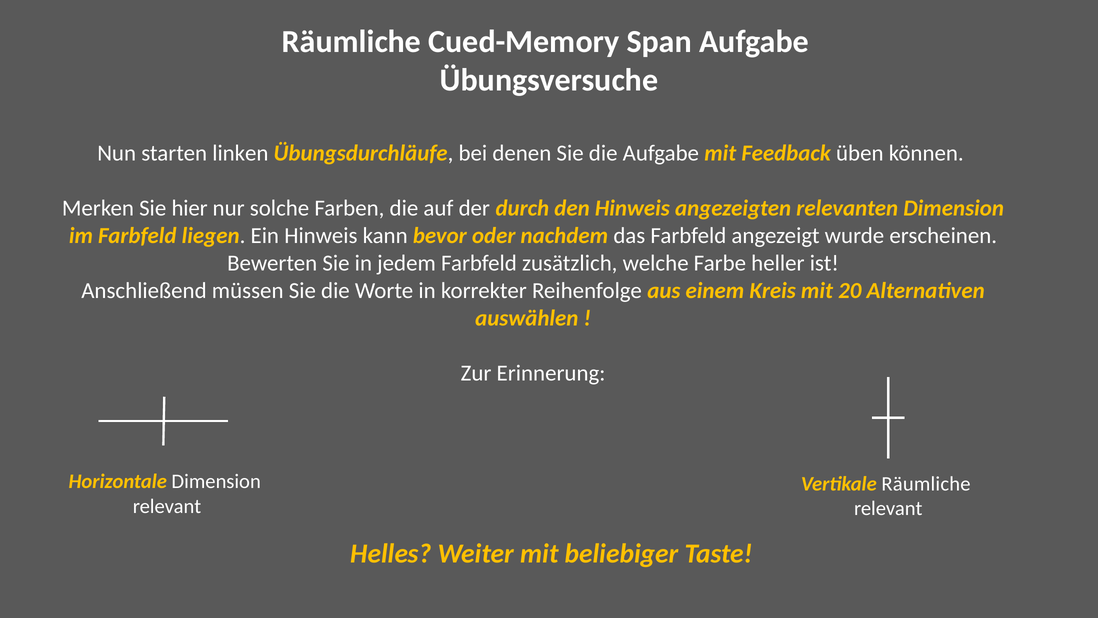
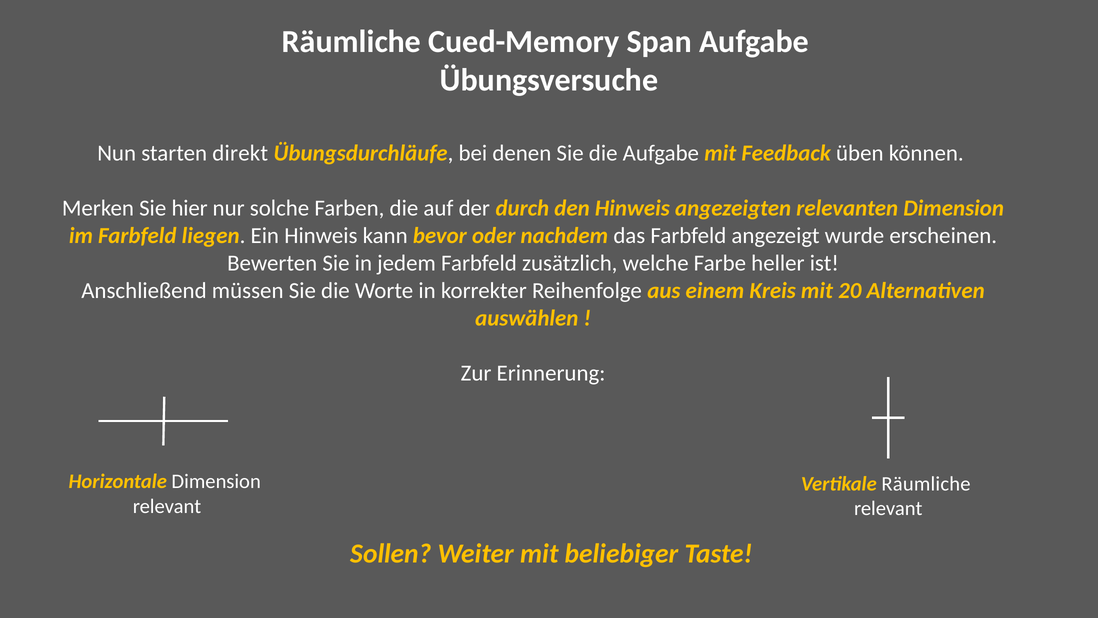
linken: linken -> direkt
Helles: Helles -> Sollen
